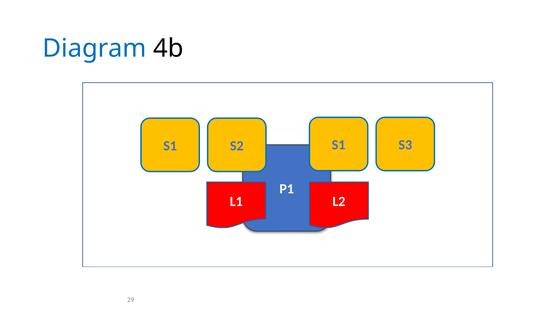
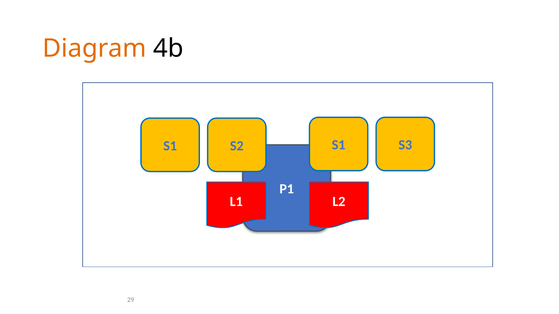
Diagram colour: blue -> orange
